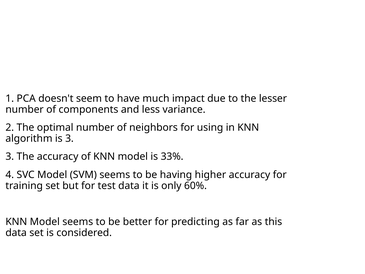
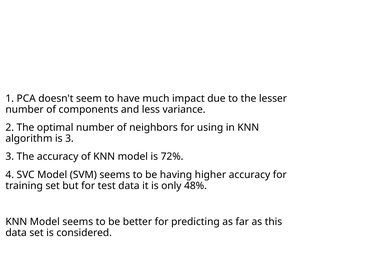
33%: 33% -> 72%
60%: 60% -> 48%
